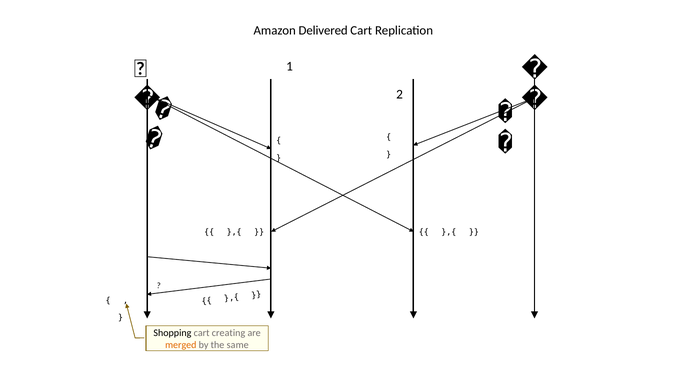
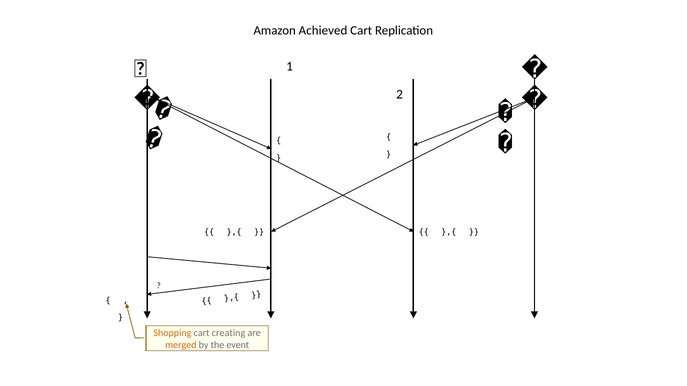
Delivered: Delivered -> Achieved
Shopping colour: black -> orange
same: same -> event
